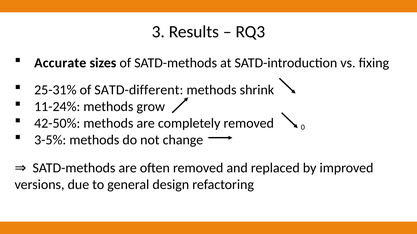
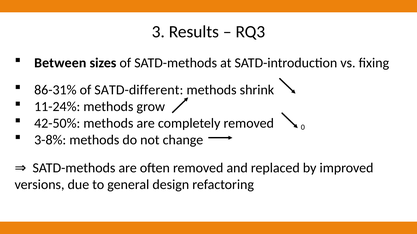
Accurate: Accurate -> Between
25-31%: 25-31% -> 86-31%
3-5%: 3-5% -> 3-8%
